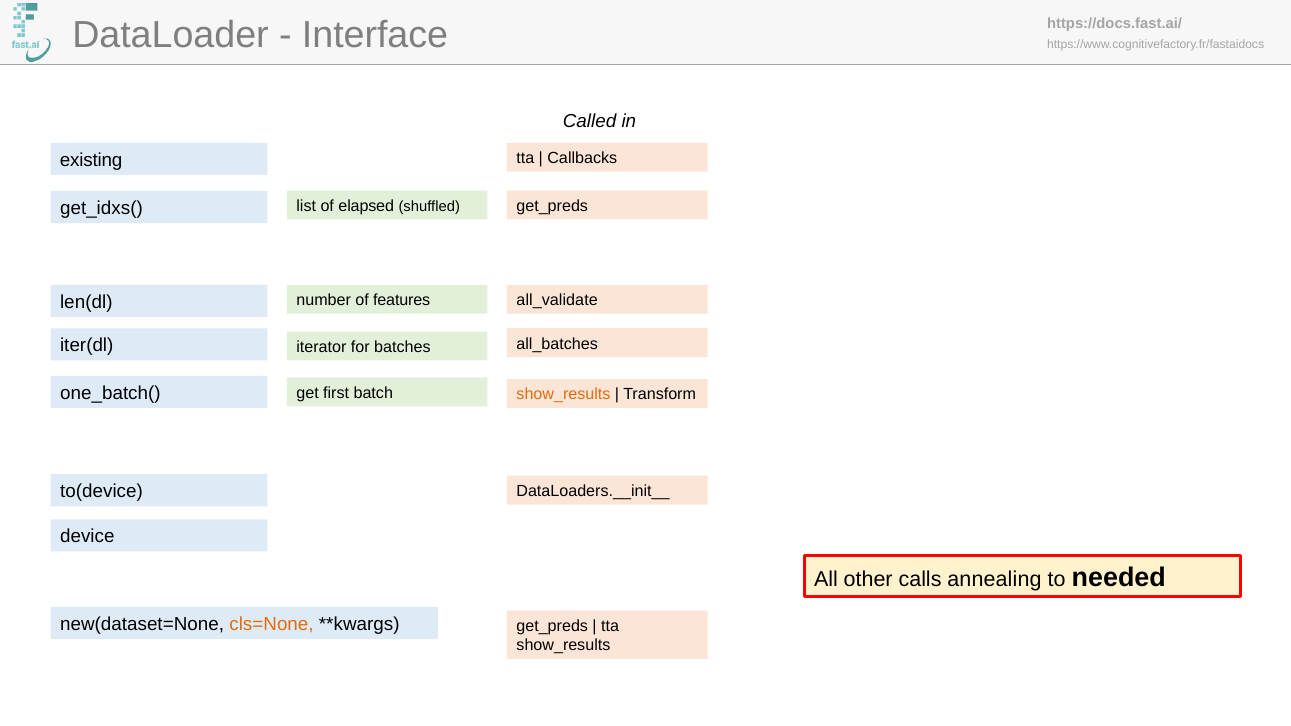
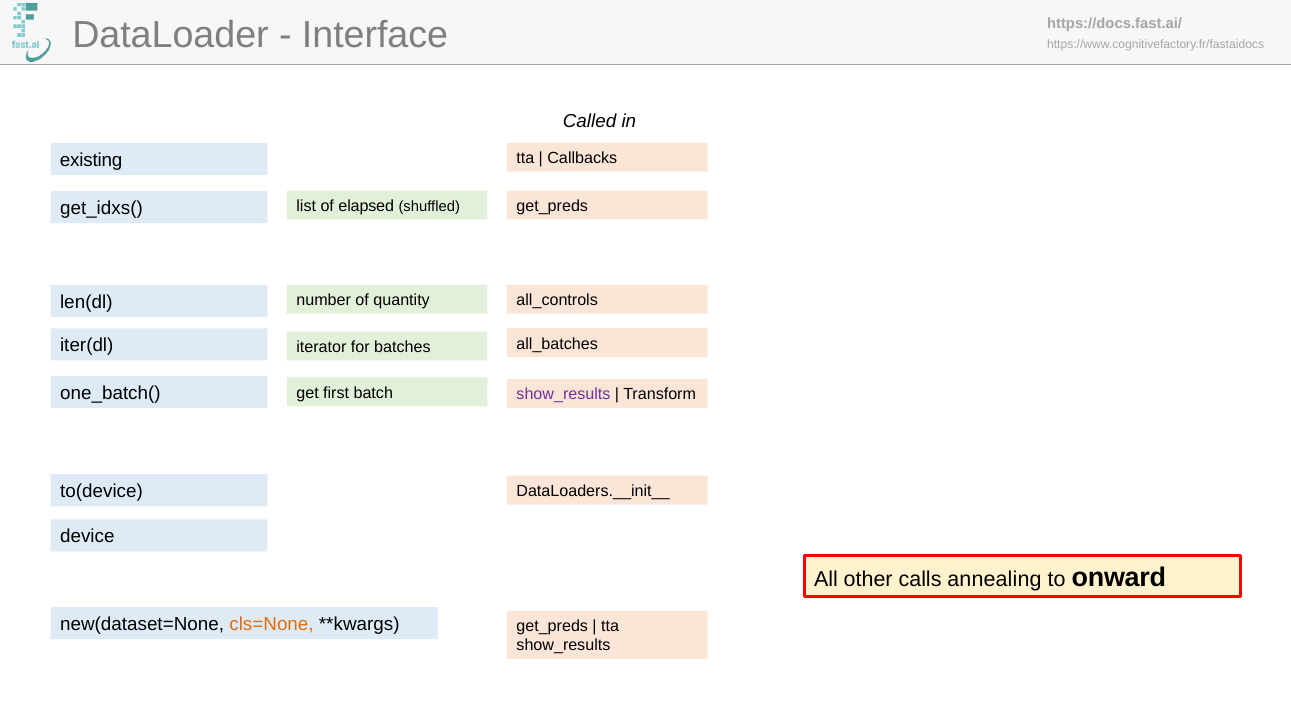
features: features -> quantity
all_validate: all_validate -> all_controls
show_results at (563, 395) colour: orange -> purple
needed: needed -> onward
